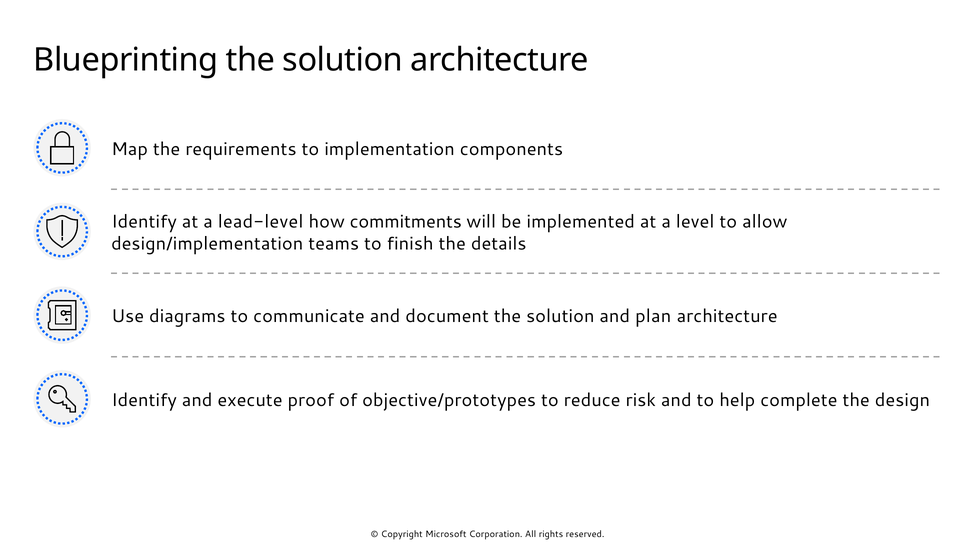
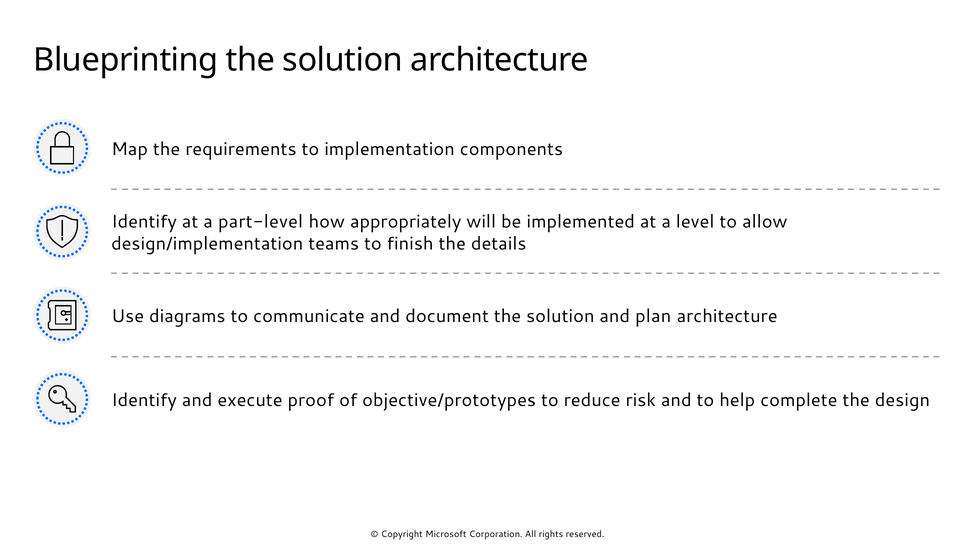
lead-level: lead-level -> part-level
commitments: commitments -> appropriately
